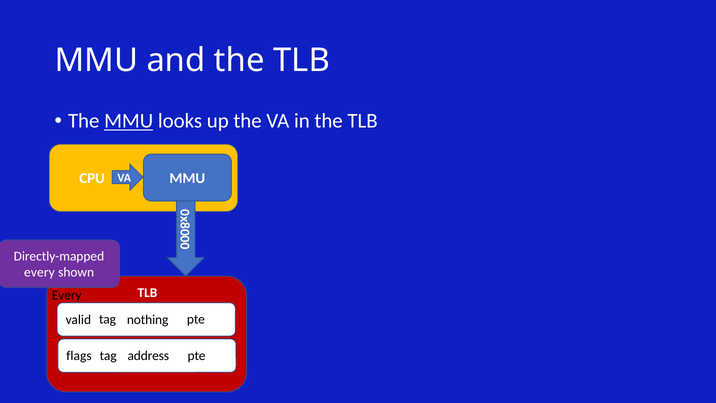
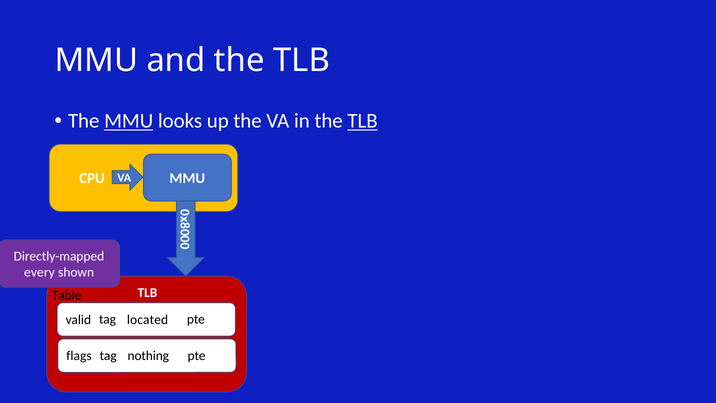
TLB at (363, 121) underline: none -> present
Every at (67, 295): Every -> Table
nothing: nothing -> located
address: address -> nothing
